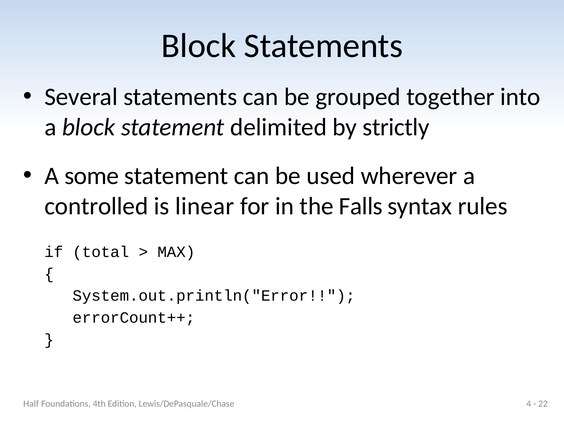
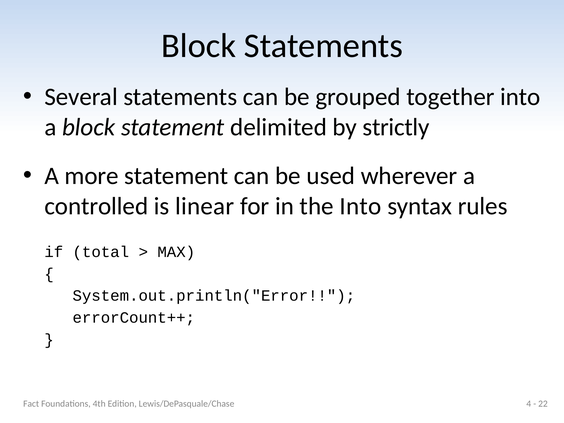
some: some -> more
the Falls: Falls -> Into
Half: Half -> Fact
